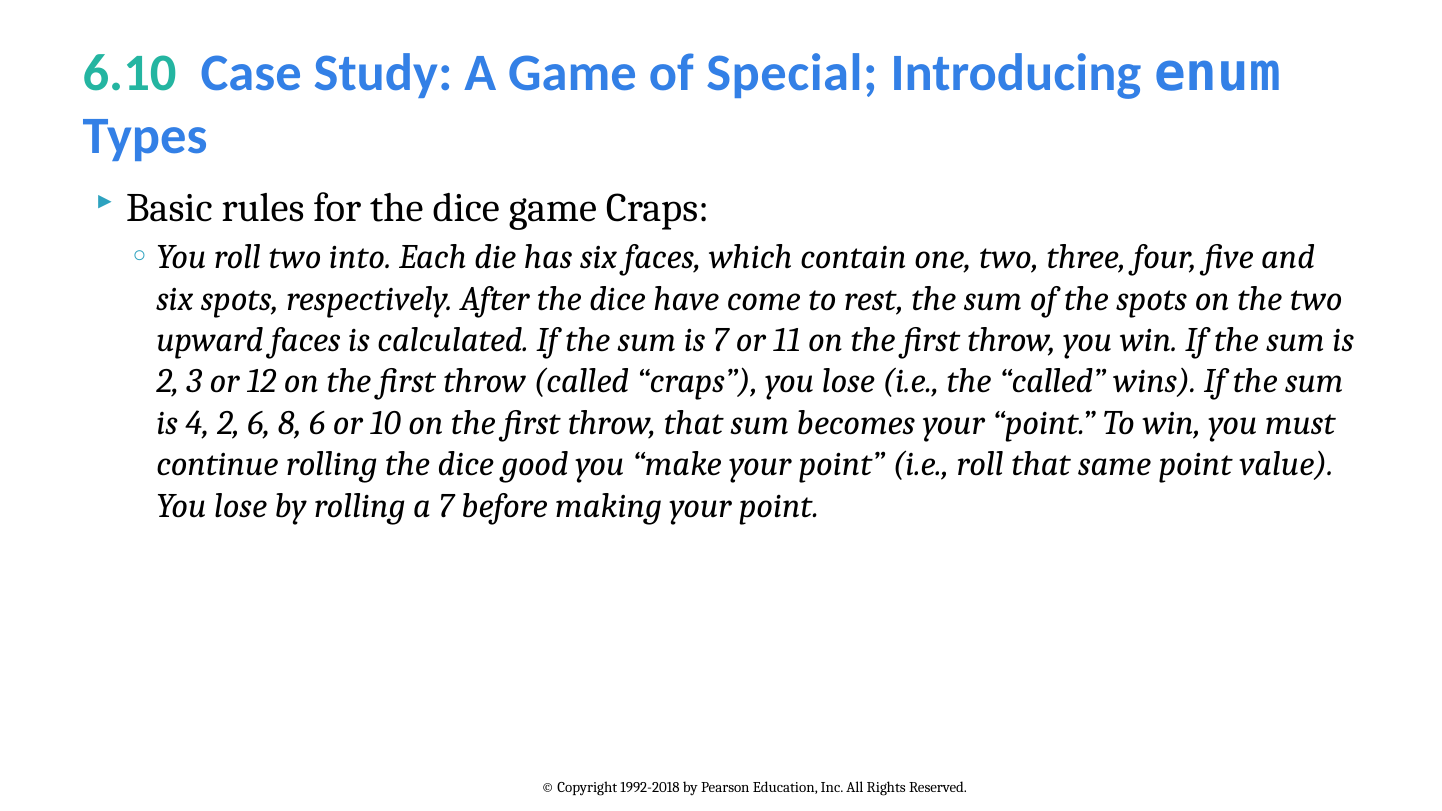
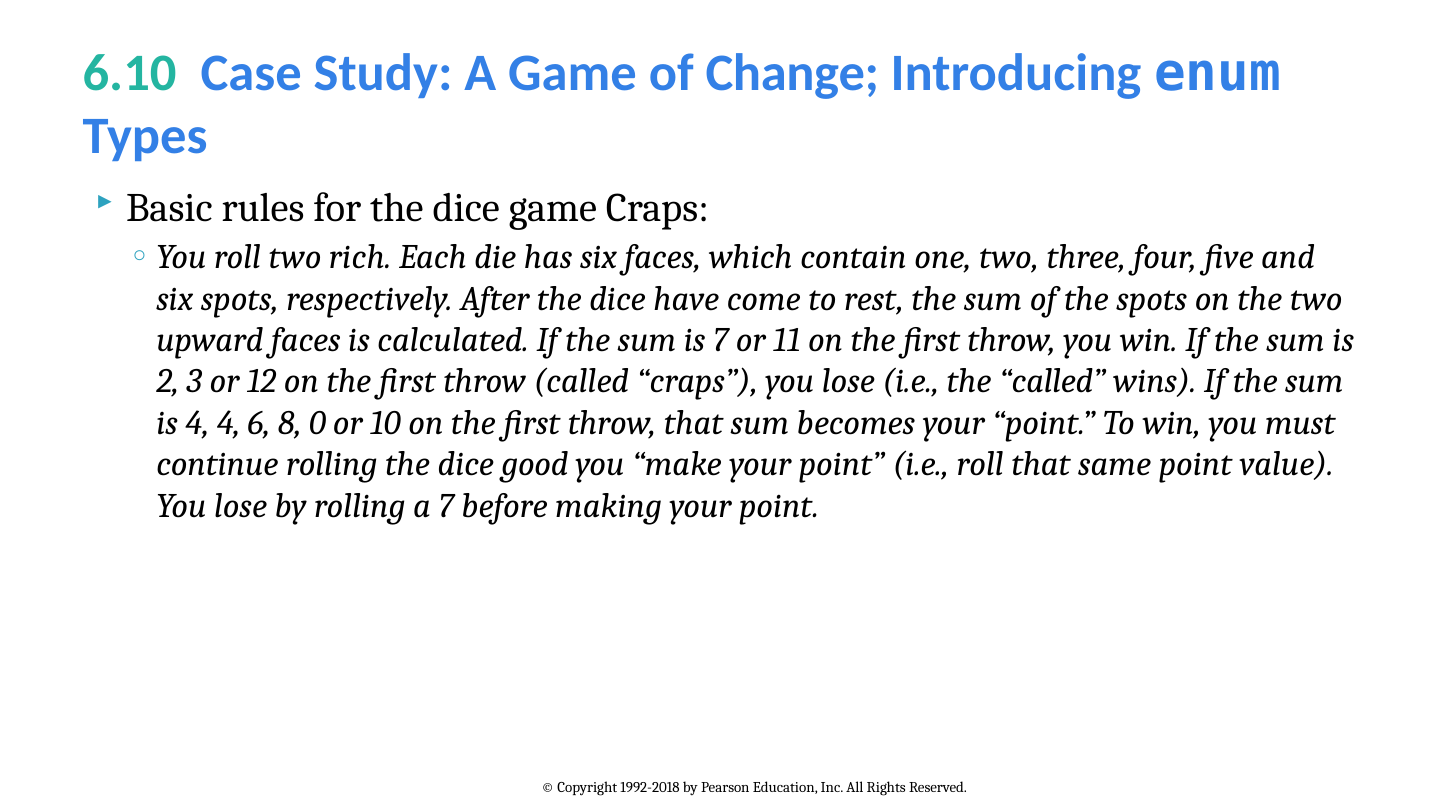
Special: Special -> Change
into: into -> rich
4 2: 2 -> 4
8 6: 6 -> 0
